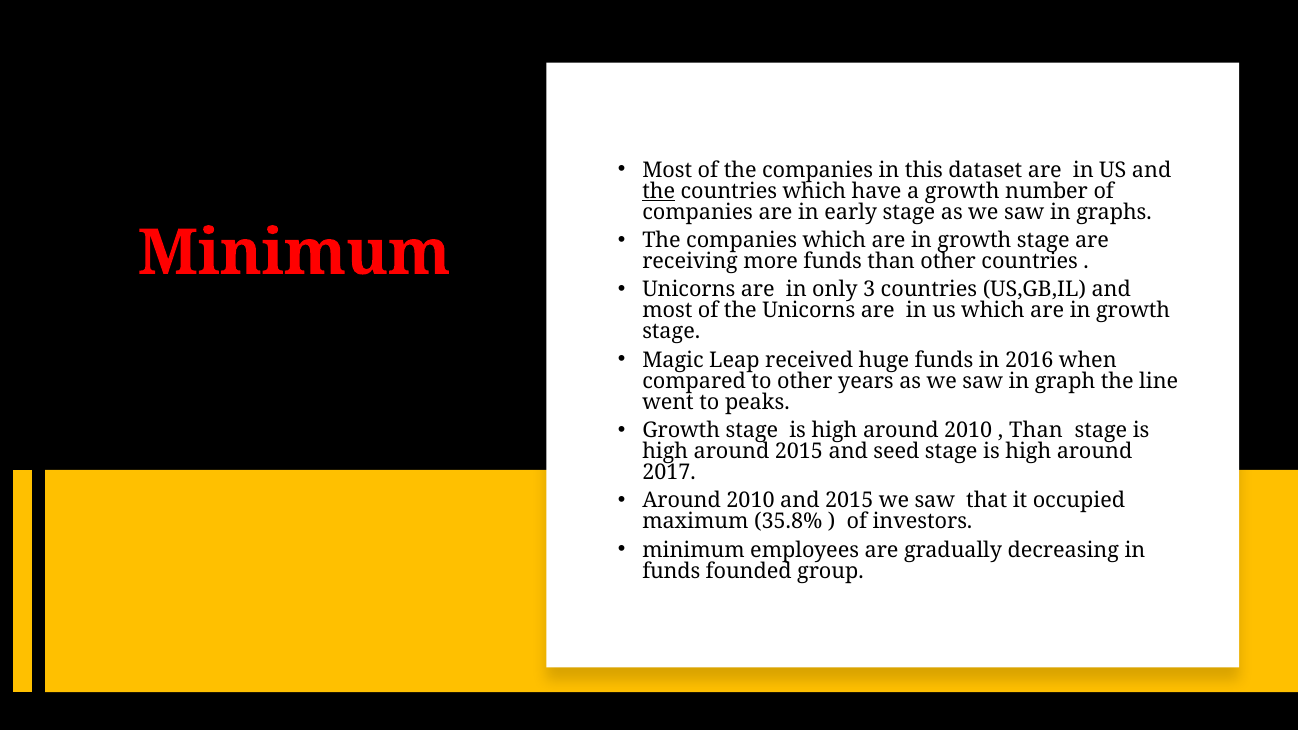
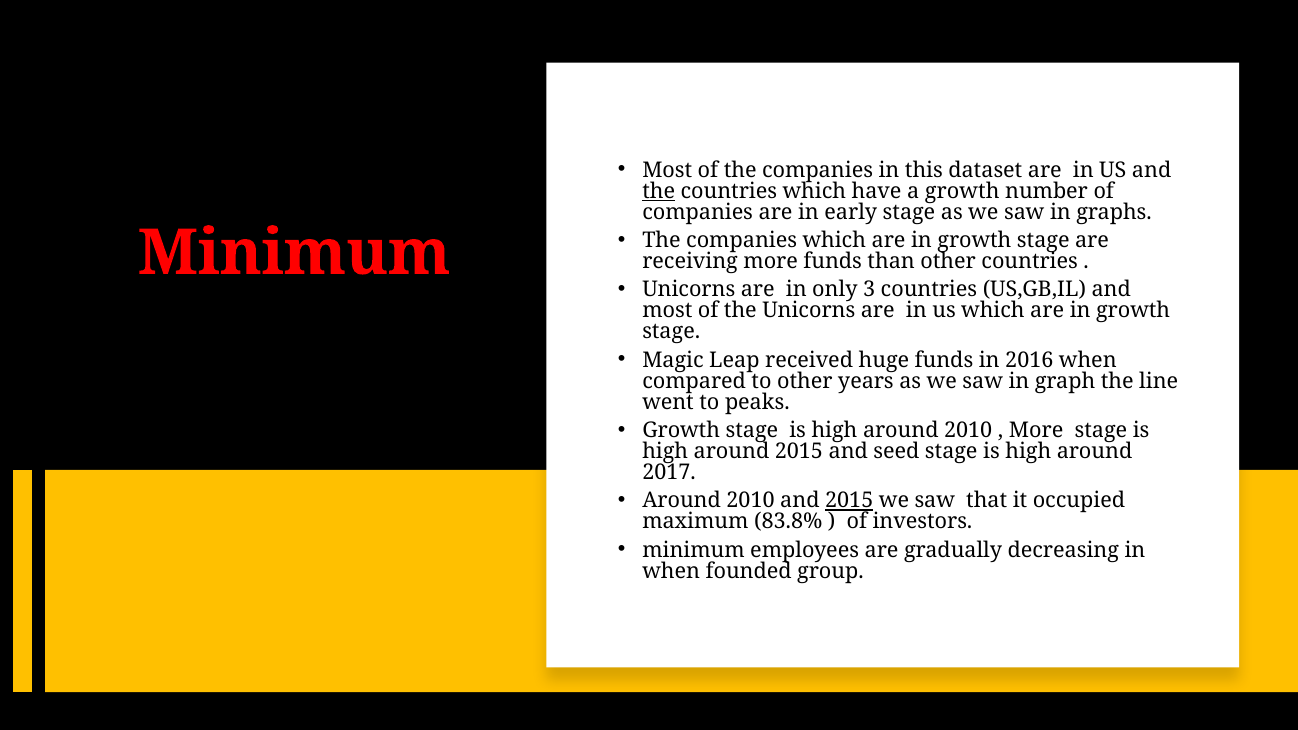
Than at (1036, 430): Than -> More
2015 at (849, 501) underline: none -> present
35.8%: 35.8% -> 83.8%
funds at (671, 571): funds -> when
